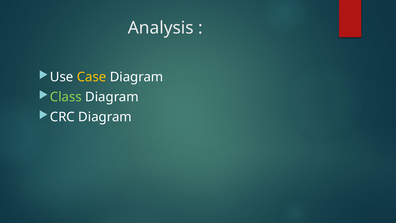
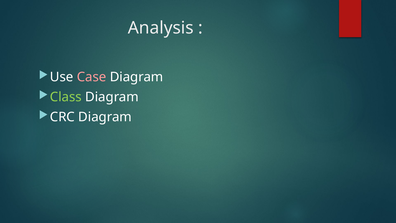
Case colour: yellow -> pink
